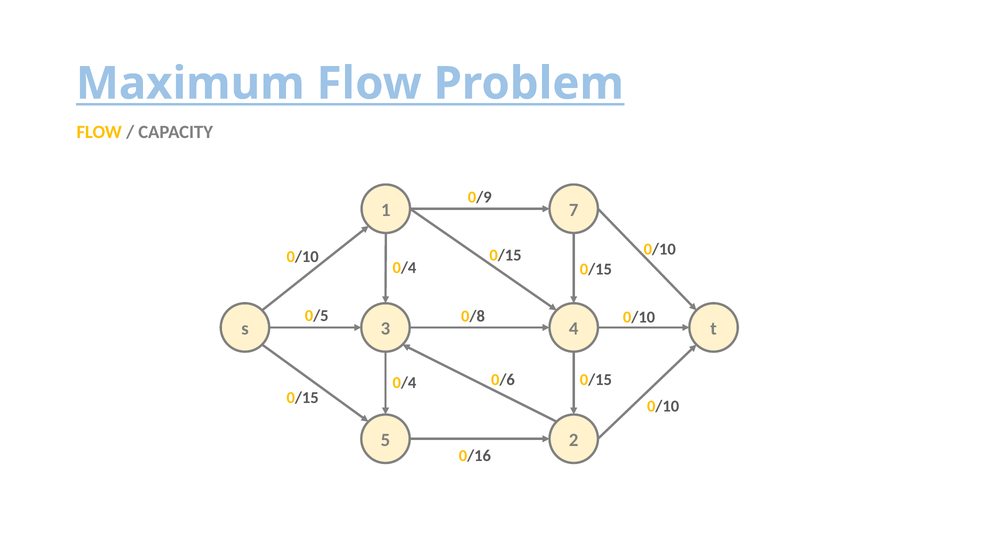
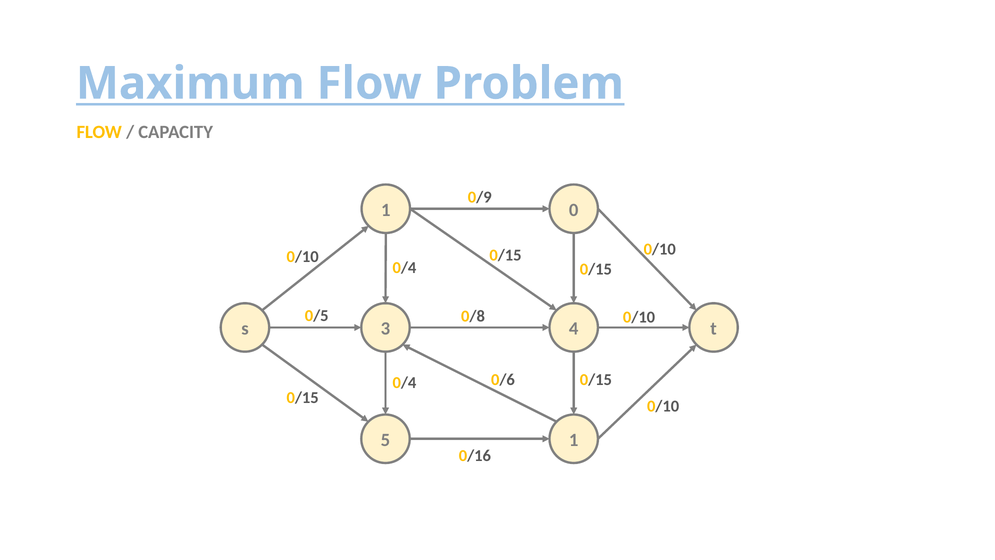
7: 7 -> 0
5 2: 2 -> 1
